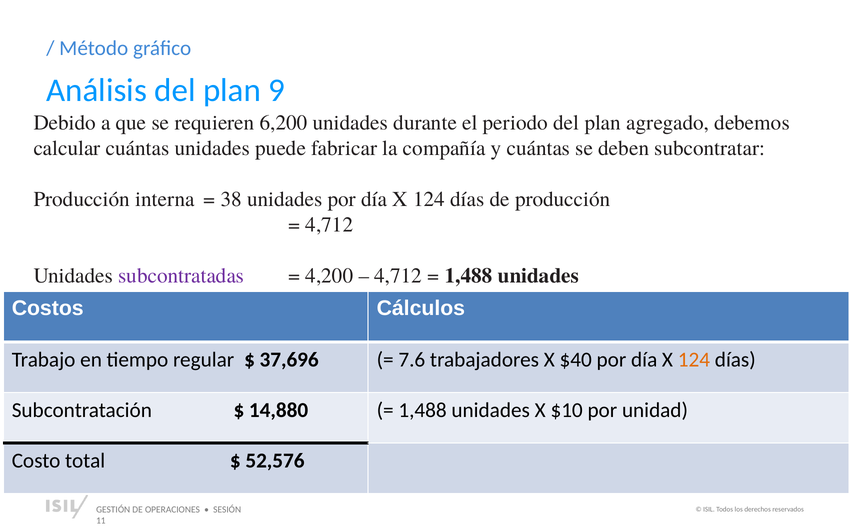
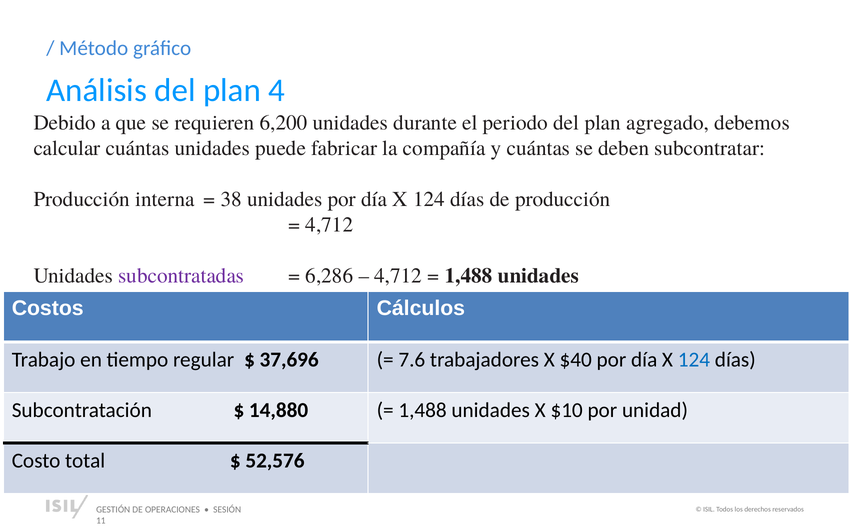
9: 9 -> 4
4,200: 4,200 -> 6,286
124 at (694, 359) colour: orange -> blue
